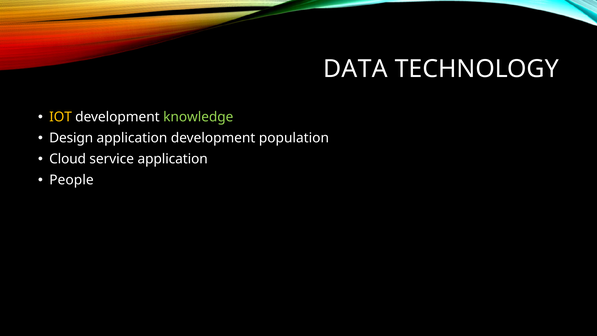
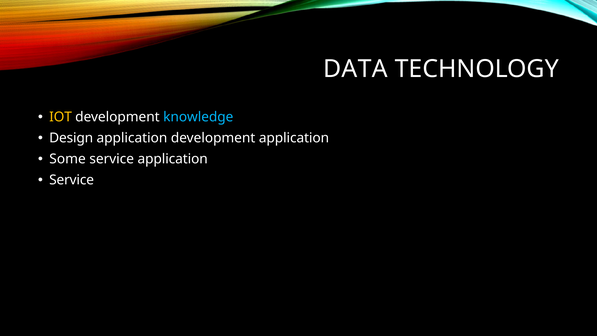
knowledge colour: light green -> light blue
development population: population -> application
Cloud: Cloud -> Some
People at (71, 180): People -> Service
